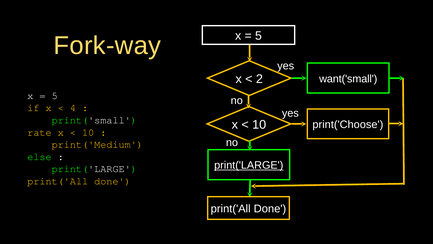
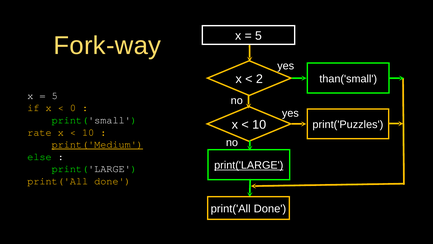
want('small: want('small -> than('small
4: 4 -> 0
print('Choose: print('Choose -> print('Puzzles
print('Medium underline: none -> present
